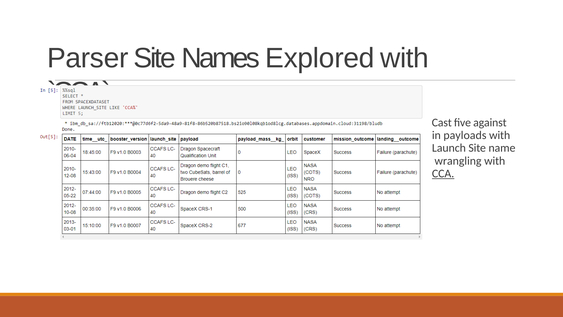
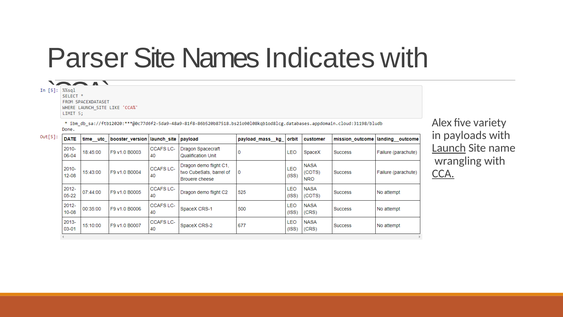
Explored: Explored -> Indicates
Cast: Cast -> Alex
against: against -> variety
Launch underline: none -> present
